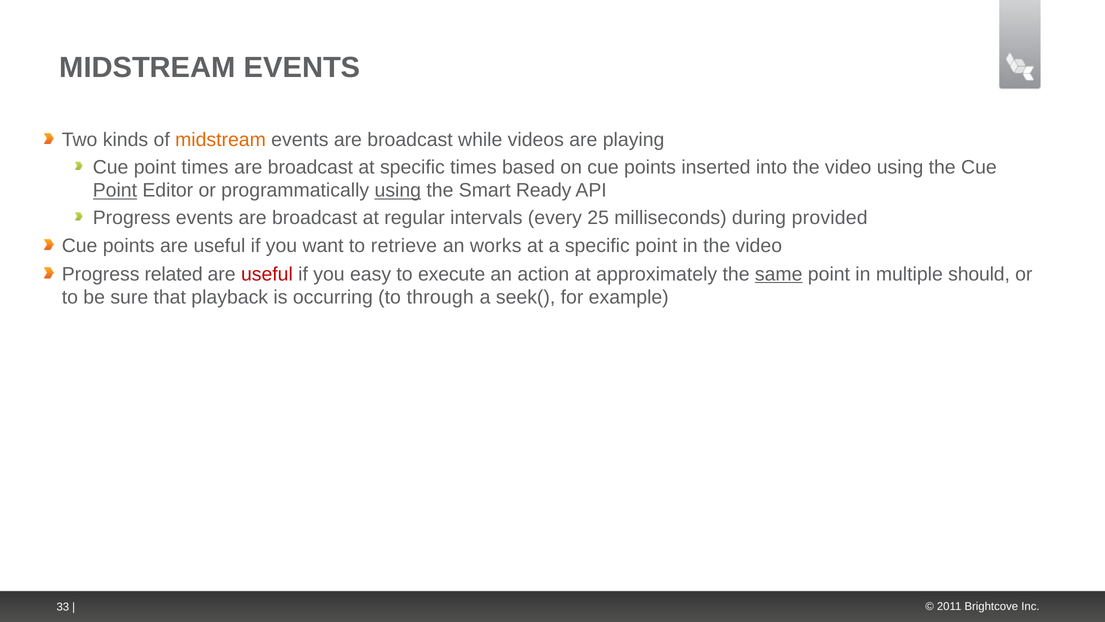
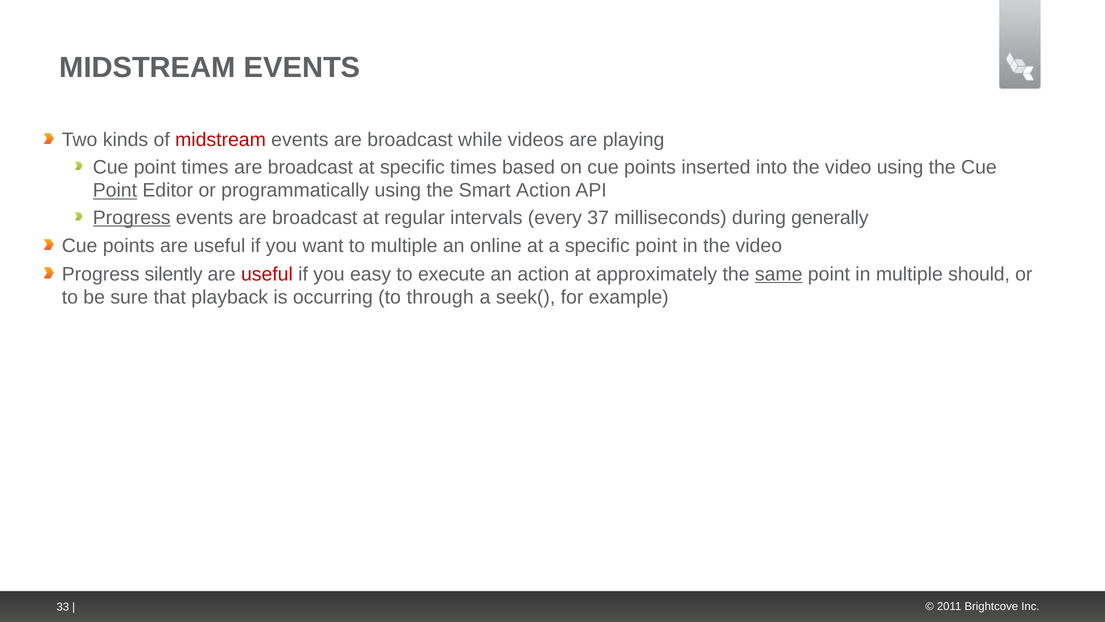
midstream at (221, 140) colour: orange -> red
using at (398, 190) underline: present -> none
Smart Ready: Ready -> Action
Progress at (132, 218) underline: none -> present
25: 25 -> 37
provided: provided -> generally
to retrieve: retrieve -> multiple
works: works -> online
related: related -> silently
